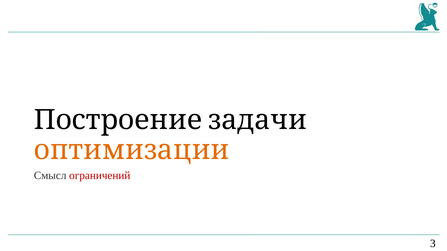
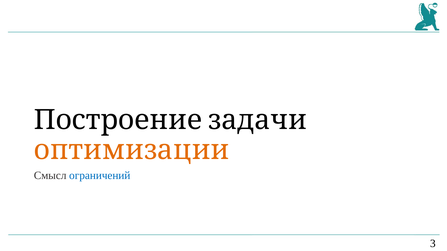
ограничений colour: red -> blue
